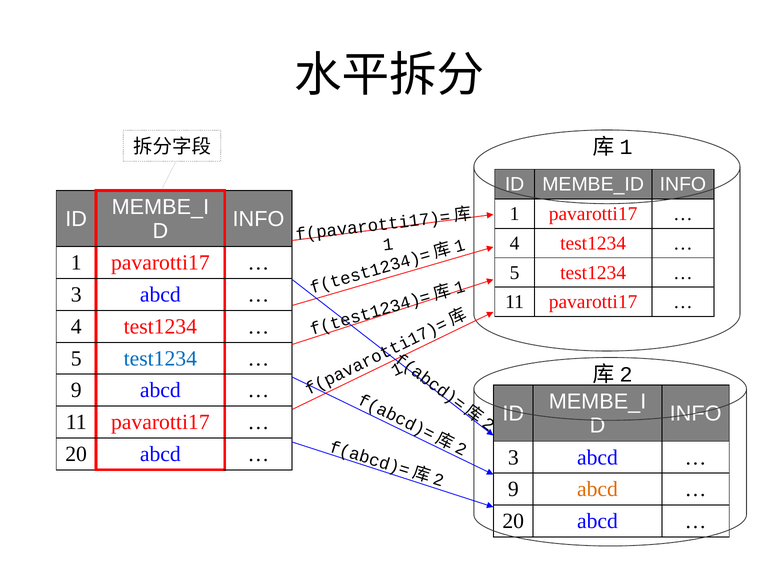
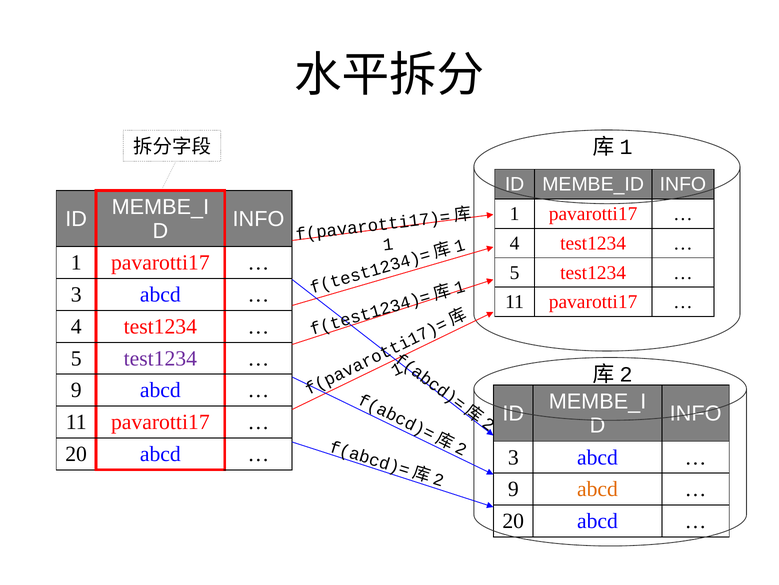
test1234 at (160, 358) colour: blue -> purple
